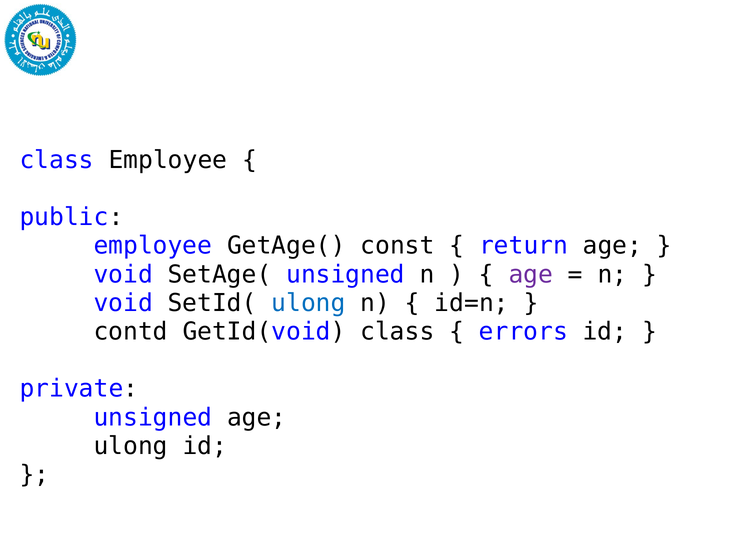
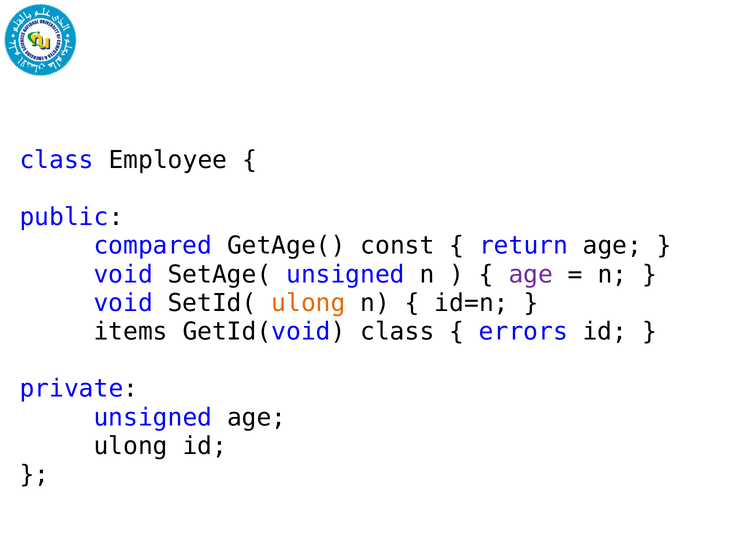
employee at (153, 245): employee -> compared
ulong at (308, 303) colour: blue -> orange
contd: contd -> items
